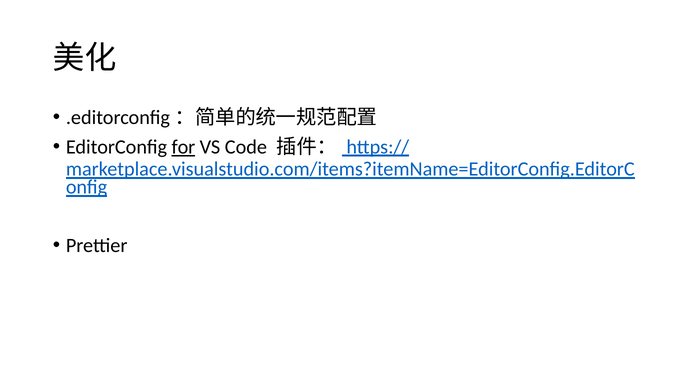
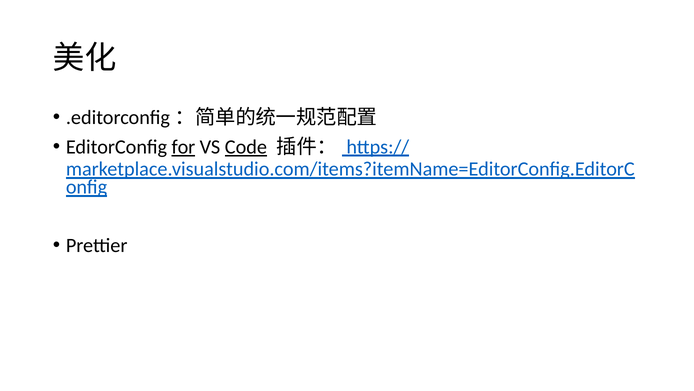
Code underline: none -> present
